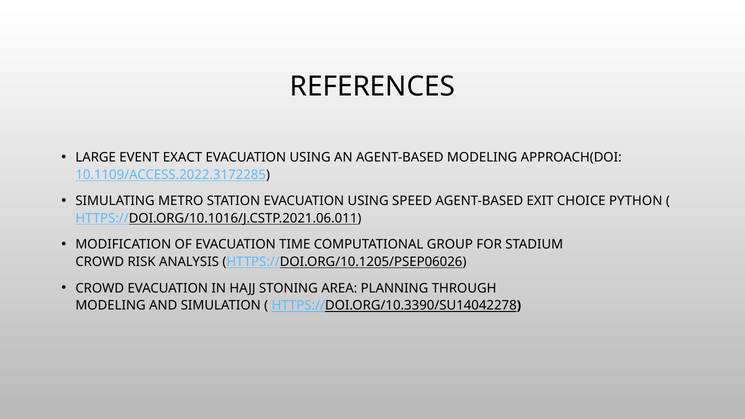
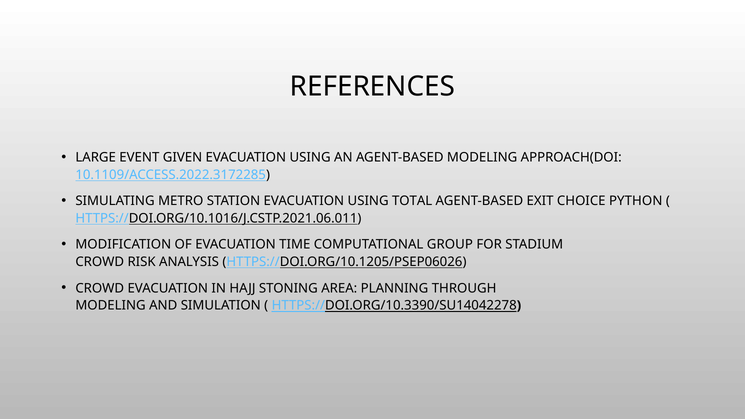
EXACT: EXACT -> GIVEN
SPEED: SPEED -> TOTAL
